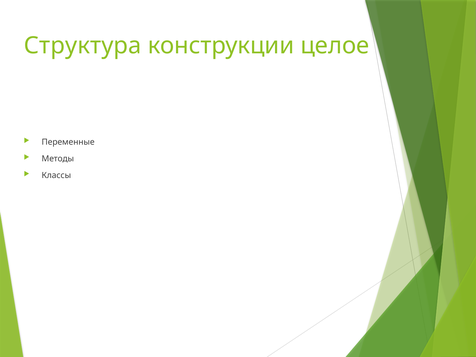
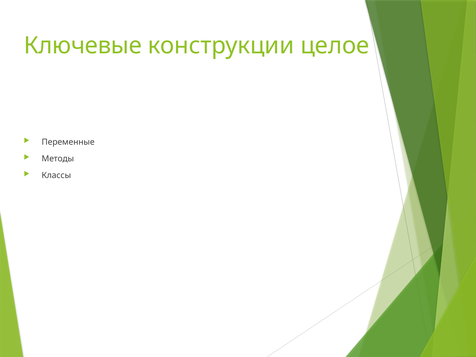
Структура: Структура -> Ключевые
